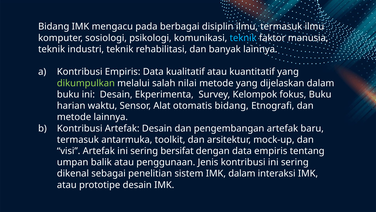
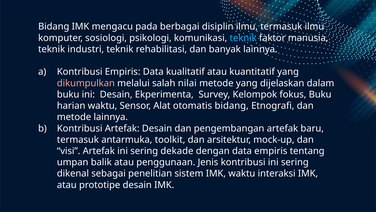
dikumpulkan colour: light green -> pink
bersifat: bersifat -> dekade
IMK dalam: dalam -> waktu
